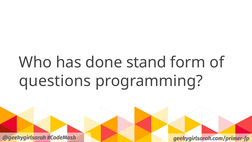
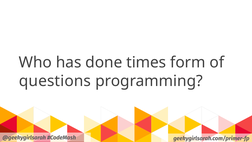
stand: stand -> times
